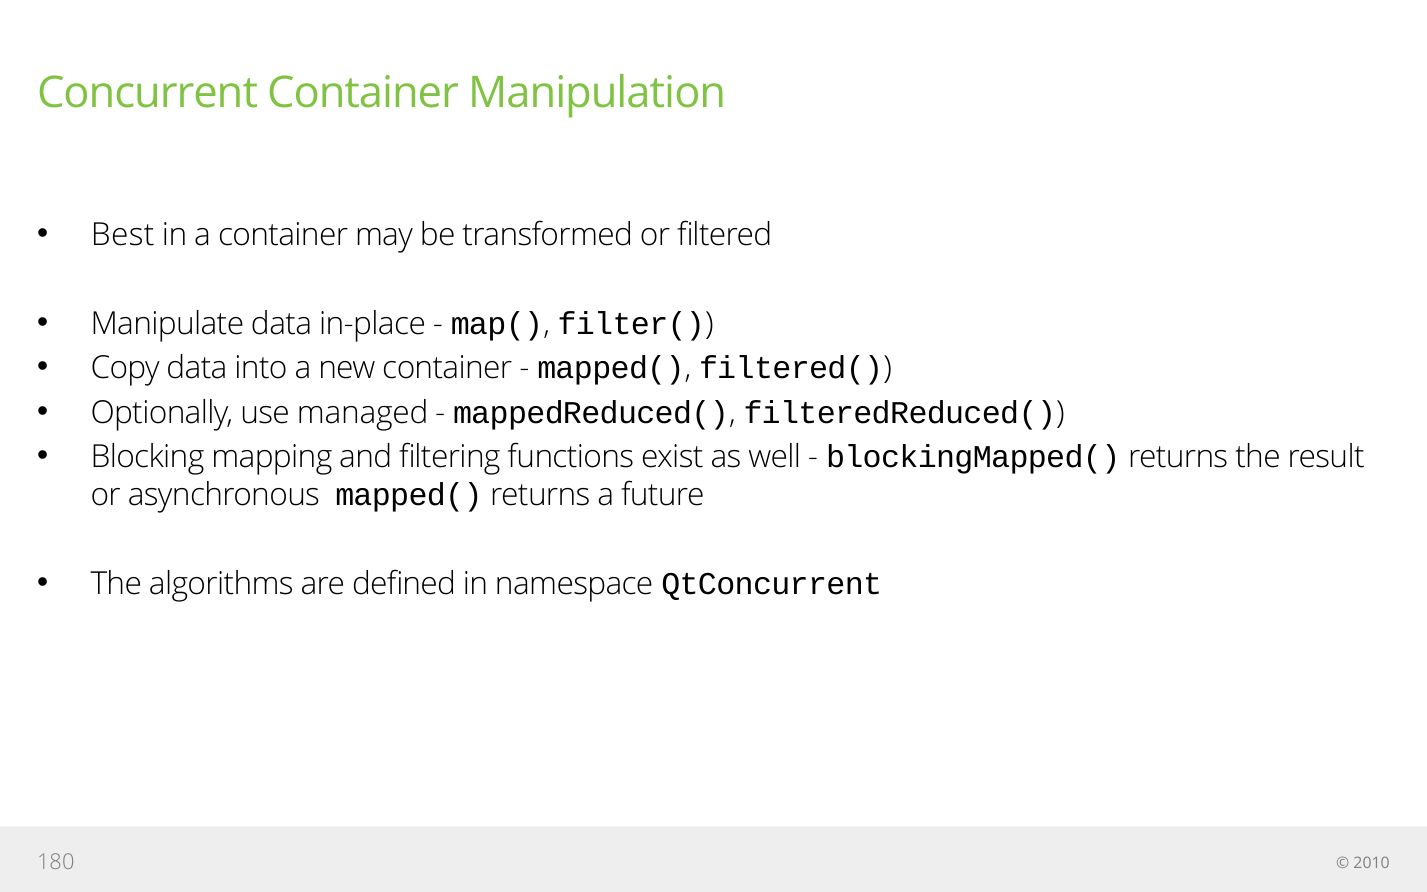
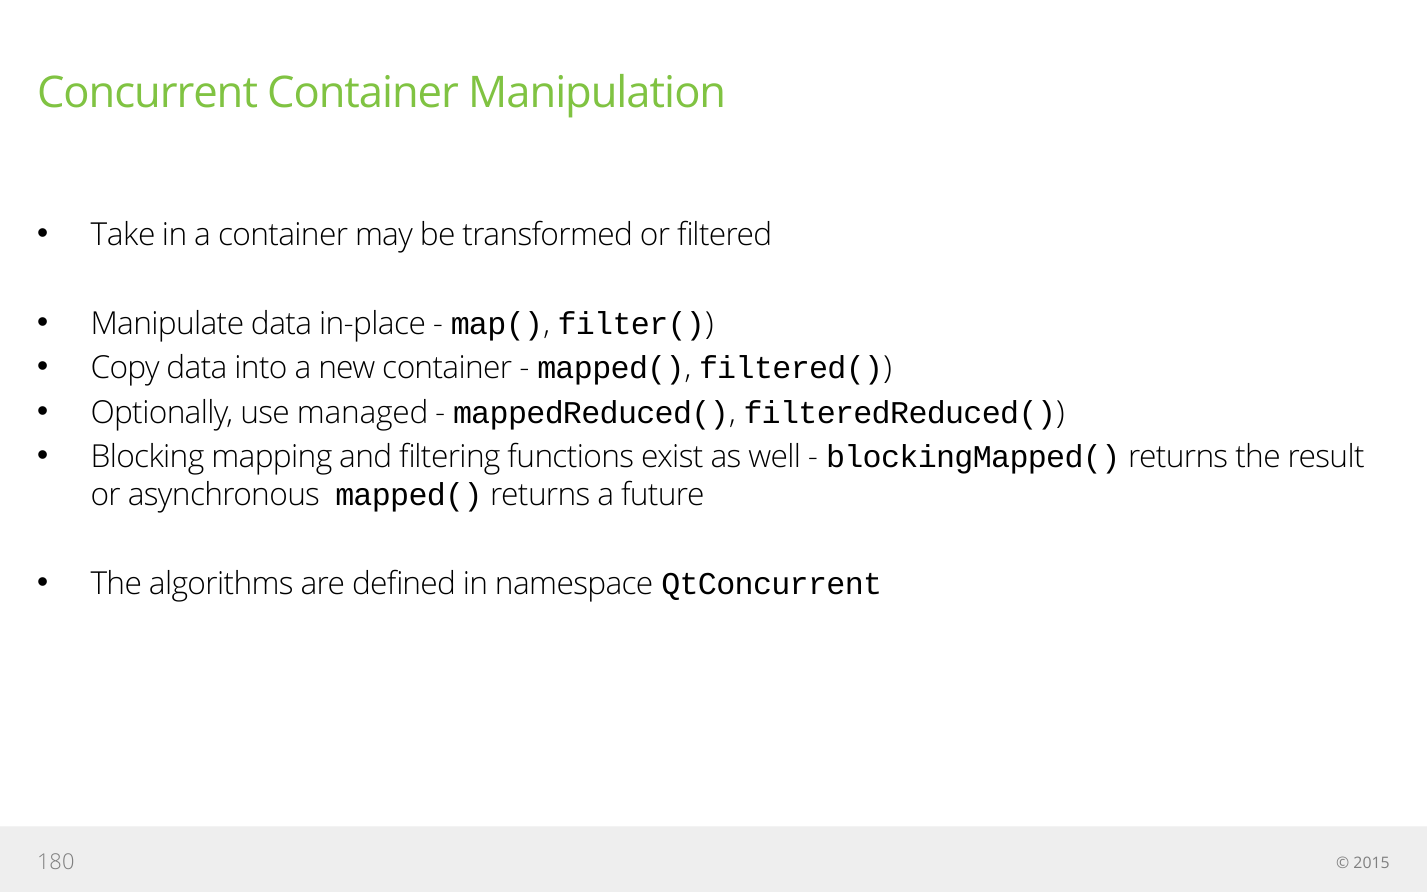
Best: Best -> Take
2010: 2010 -> 2015
